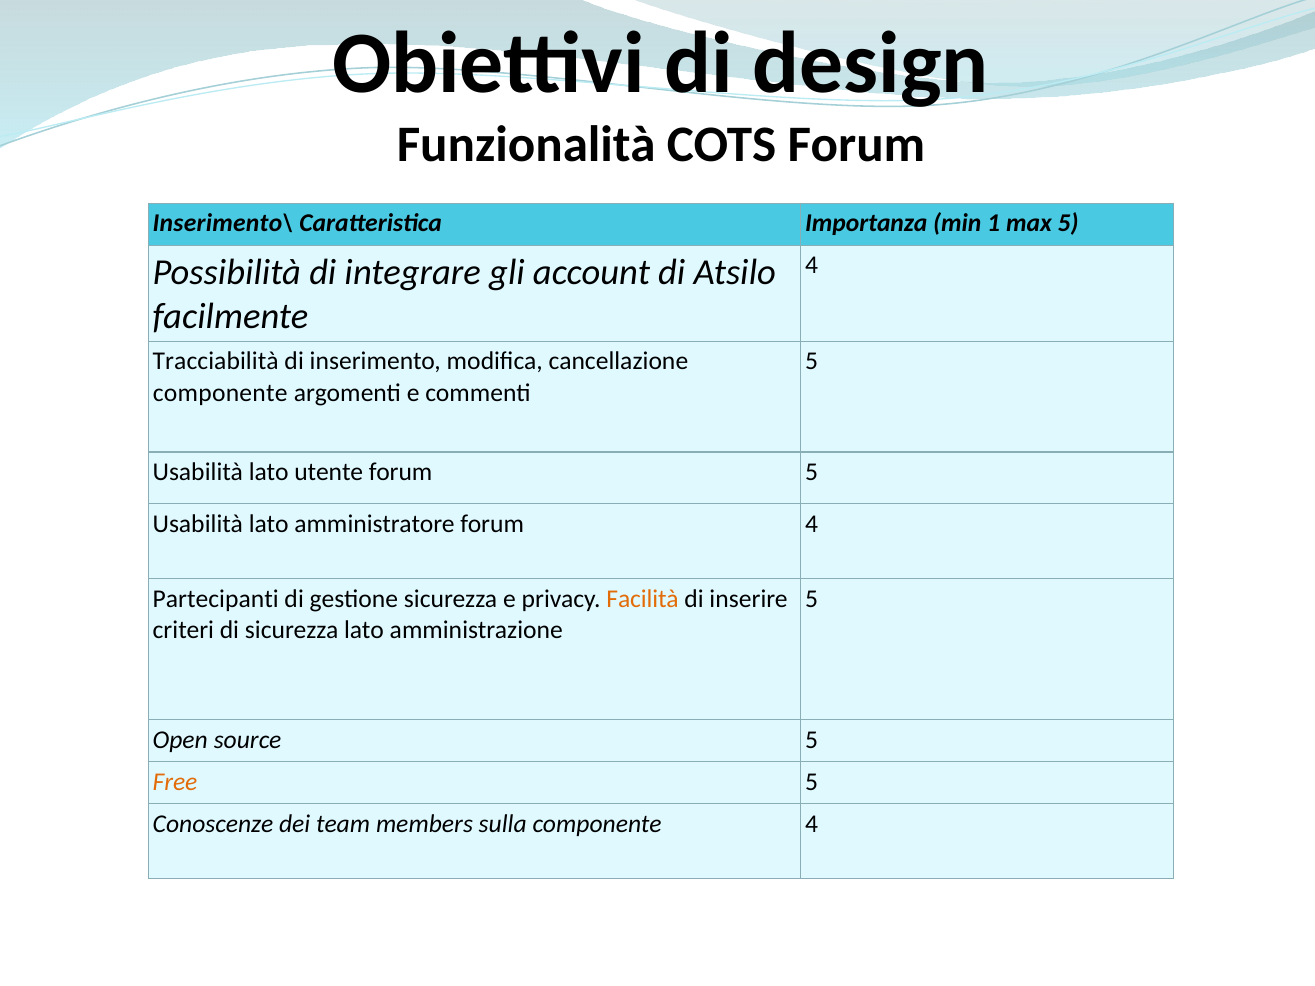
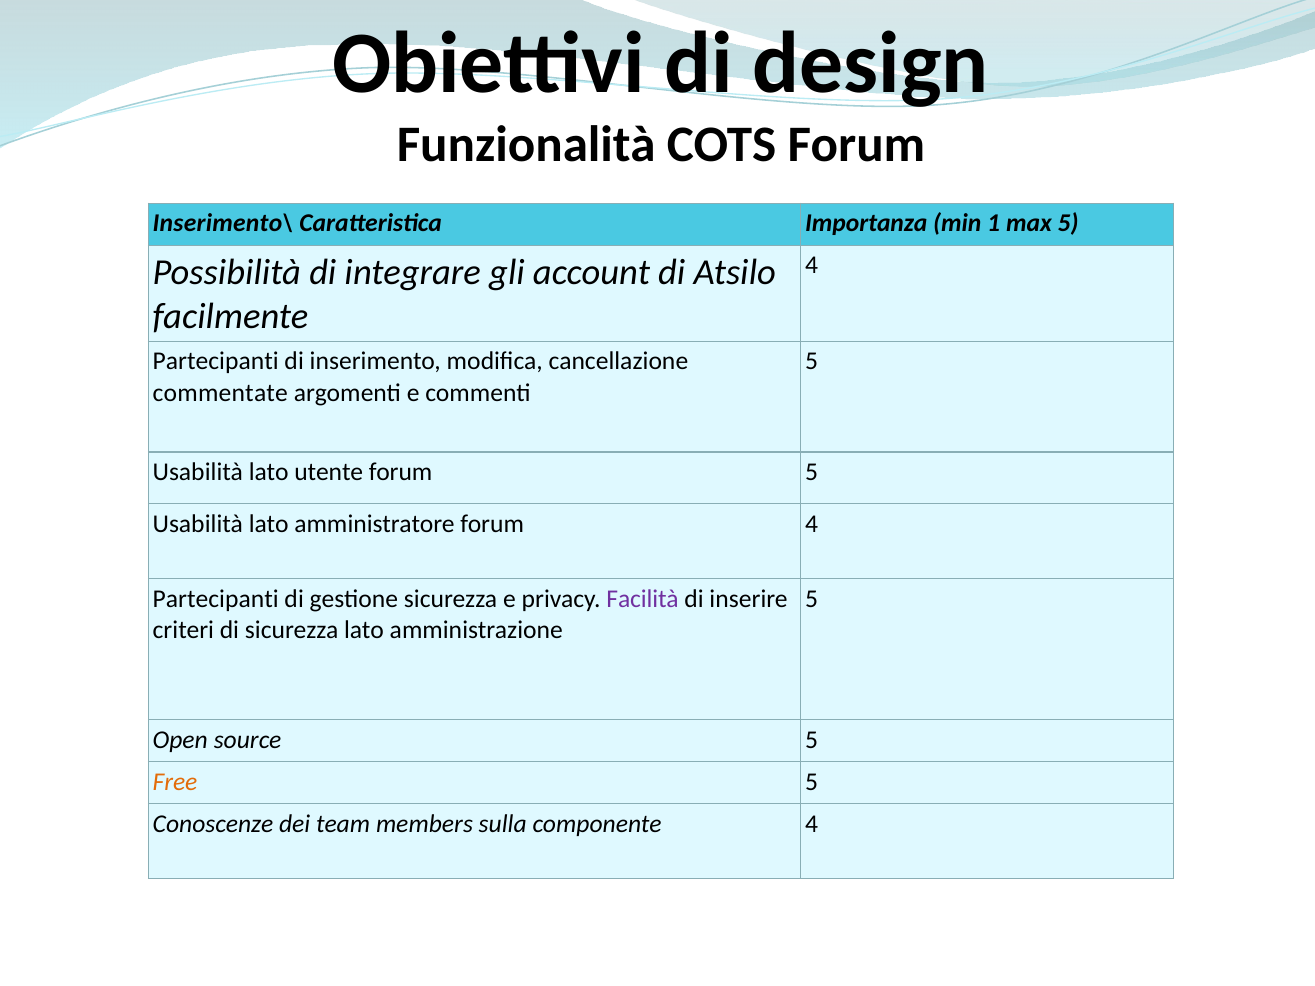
Tracciabilità at (216, 362): Tracciabilità -> Partecipanti
componente at (220, 393): componente -> commentate
Facilità colour: orange -> purple
